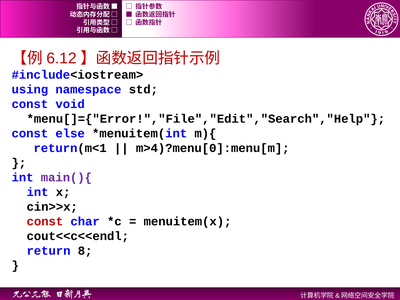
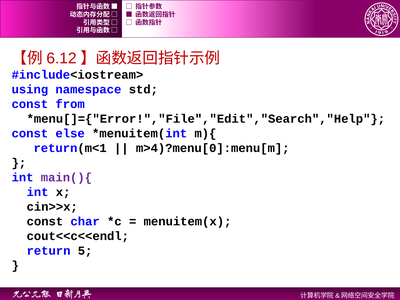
void: void -> from
const at (45, 222) colour: red -> black
8: 8 -> 5
